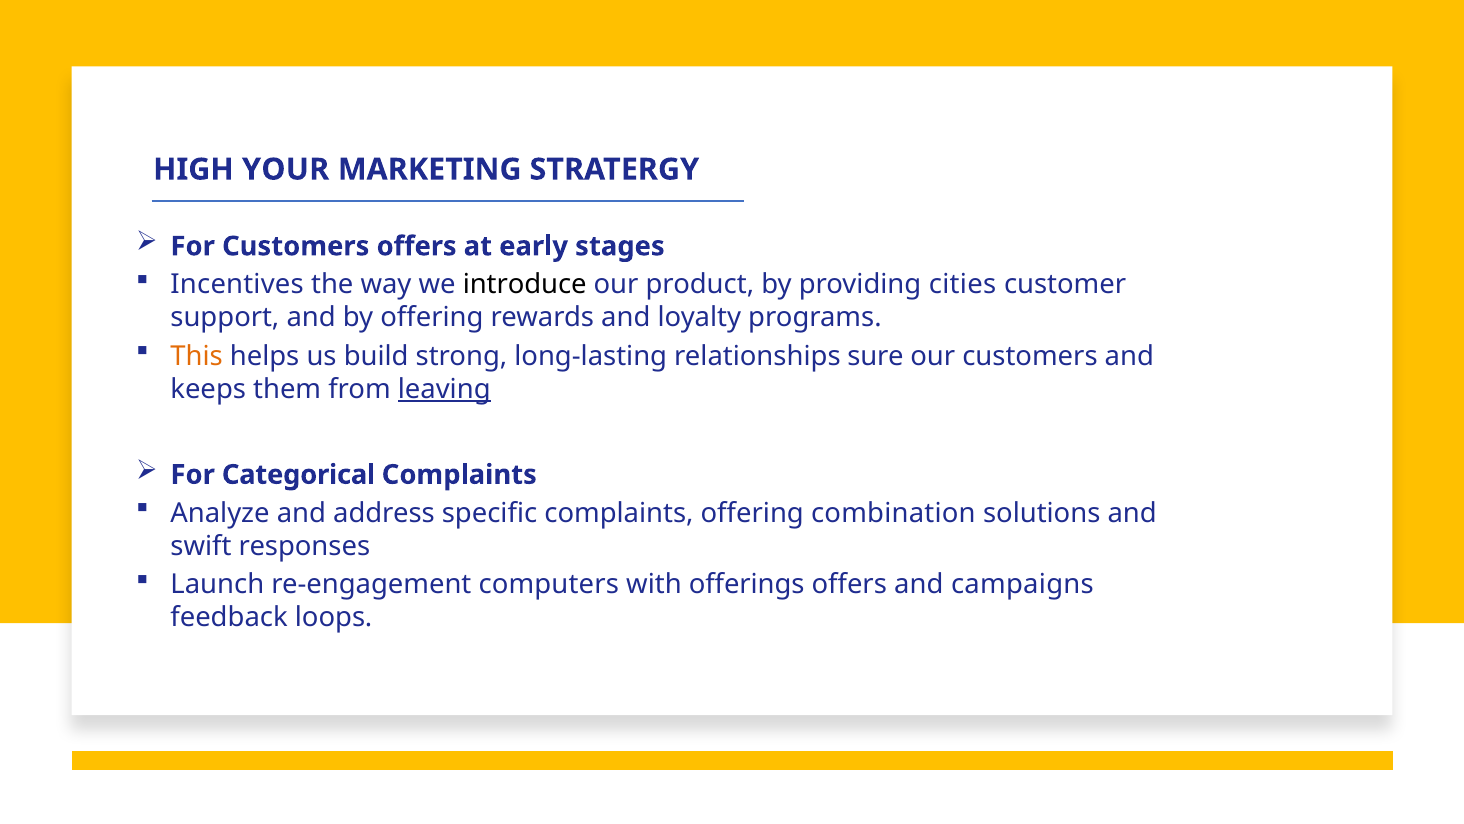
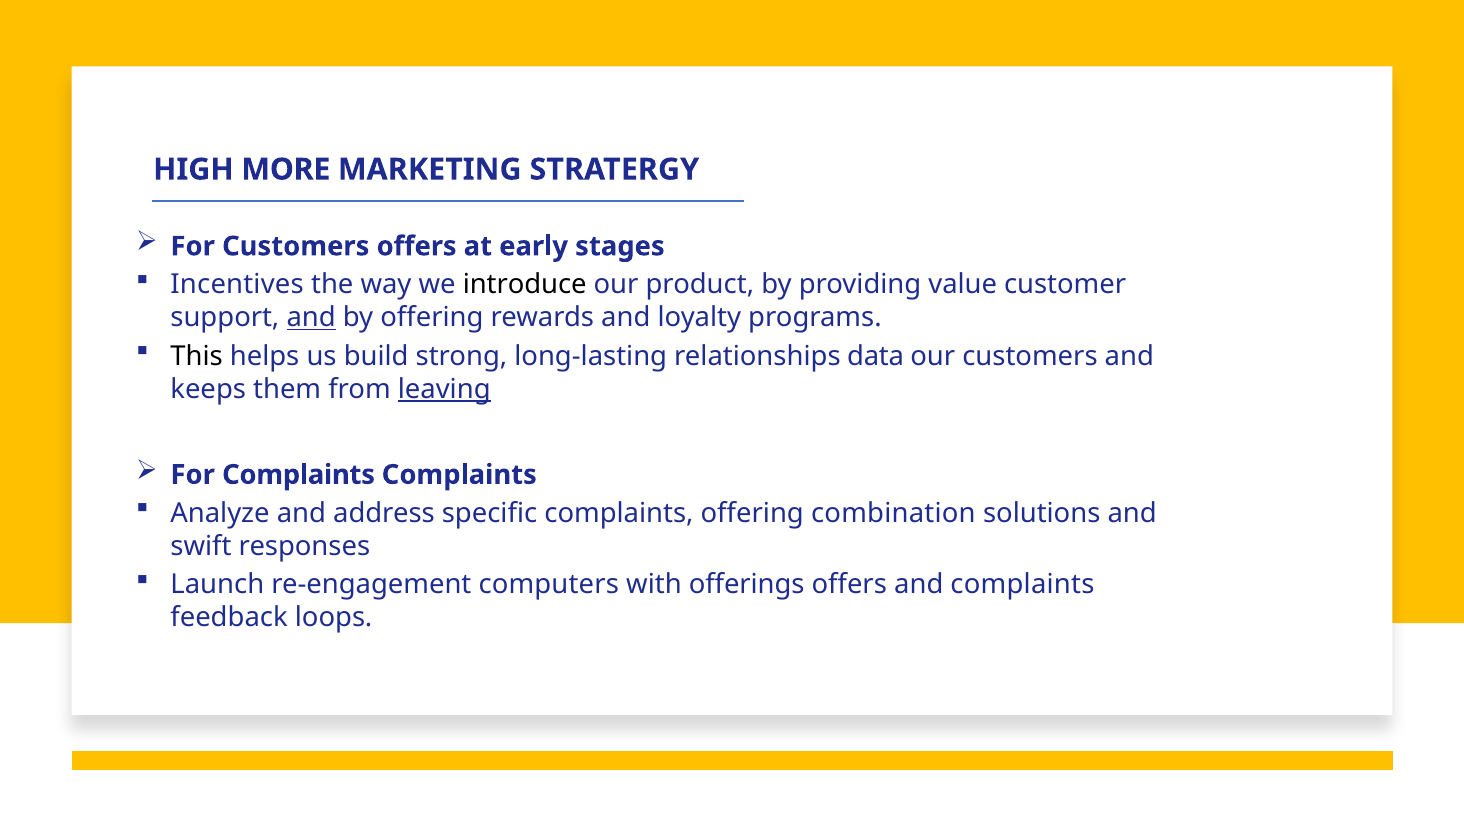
YOUR: YOUR -> MORE
cities: cities -> value
and at (311, 318) underline: none -> present
This colour: orange -> black
sure: sure -> data
For Categorical: Categorical -> Complaints
and campaigns: campaigns -> complaints
